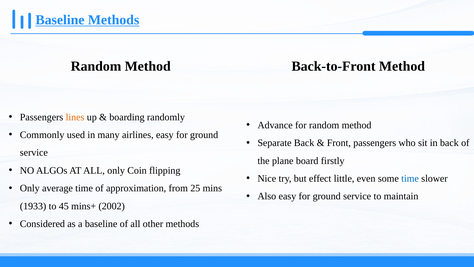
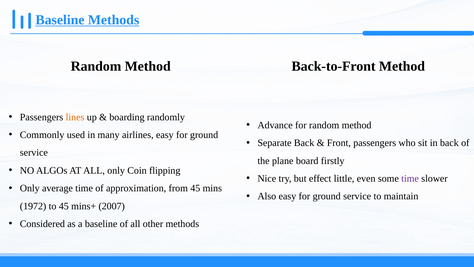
time at (410, 178) colour: blue -> purple
from 25: 25 -> 45
1933: 1933 -> 1972
2002: 2002 -> 2007
